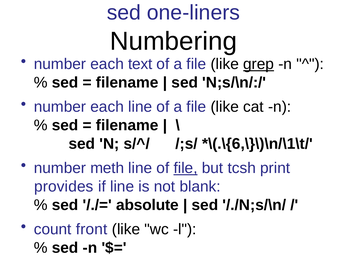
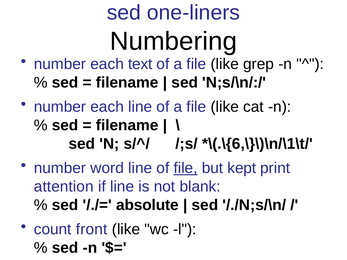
grep underline: present -> none
meth: meth -> word
tcsh: tcsh -> kept
provides: provides -> attention
